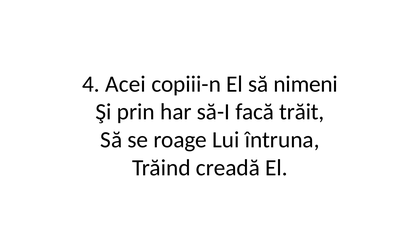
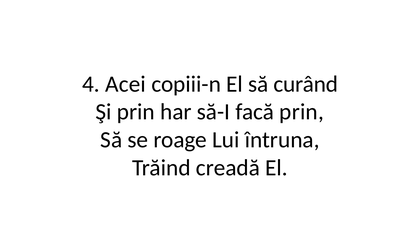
nimeni: nimeni -> curând
facă trăit: trăit -> prin
